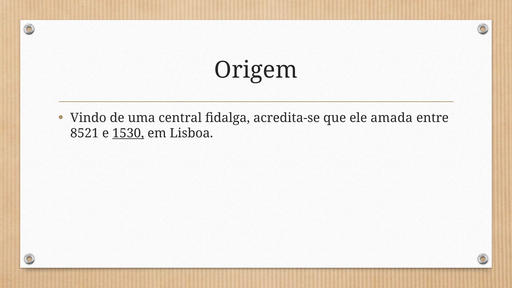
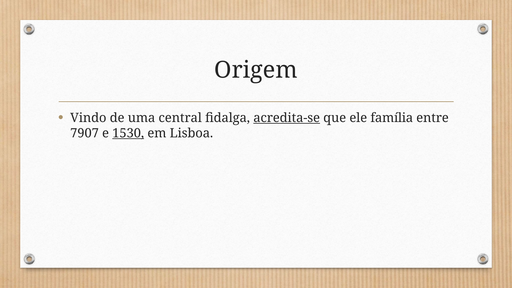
acredita-se underline: none -> present
amada: amada -> família
8521: 8521 -> 7907
